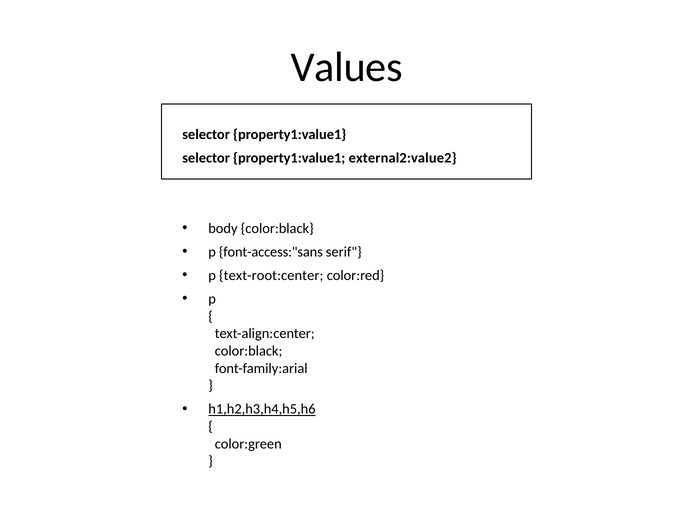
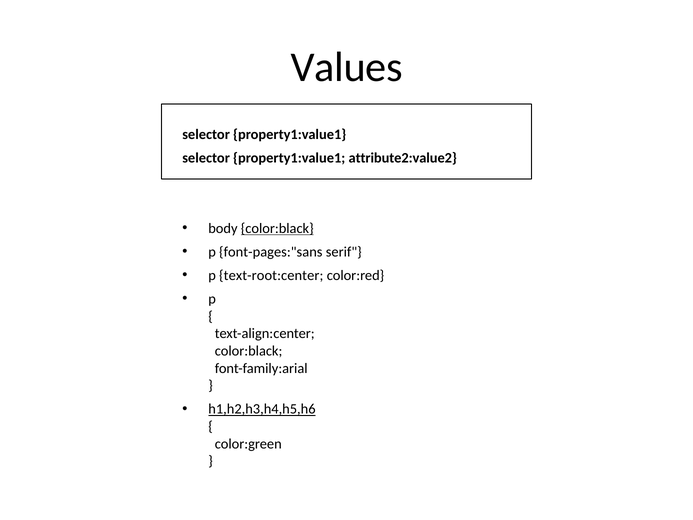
external2:value2: external2:value2 -> attribute2:value2
color:black at (277, 228) underline: none -> present
font-access:"sans: font-access:"sans -> font-pages:"sans
